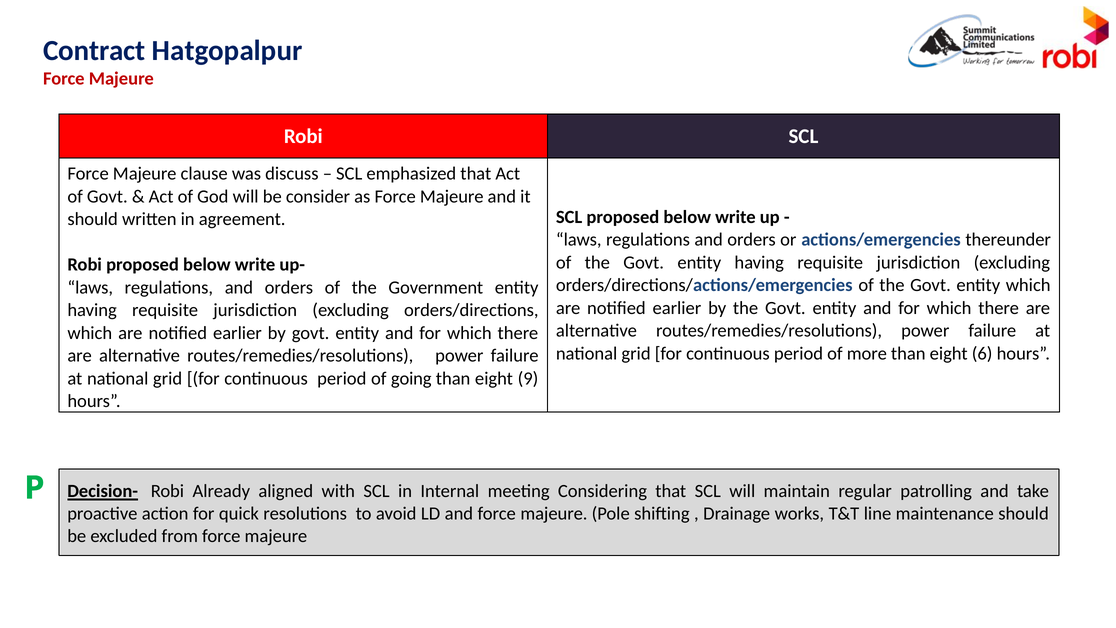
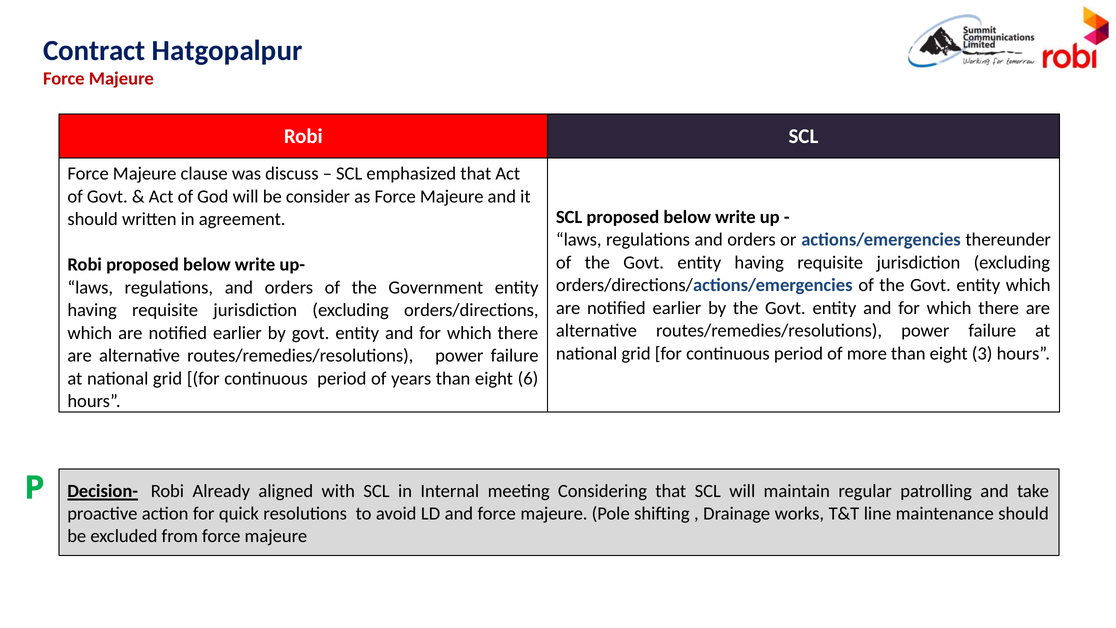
6: 6 -> 3
going: going -> years
9: 9 -> 6
